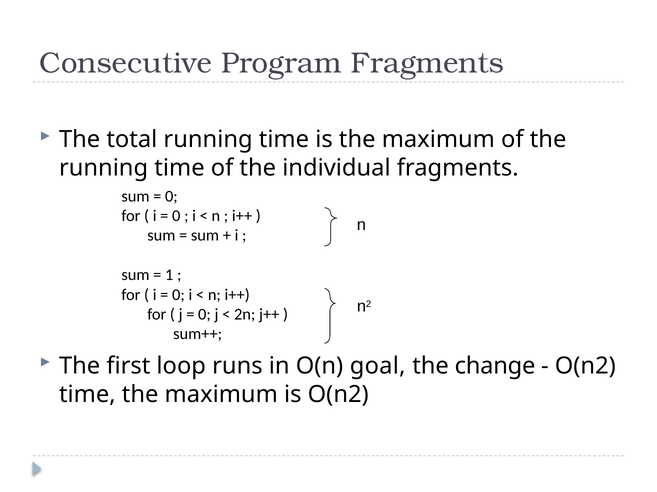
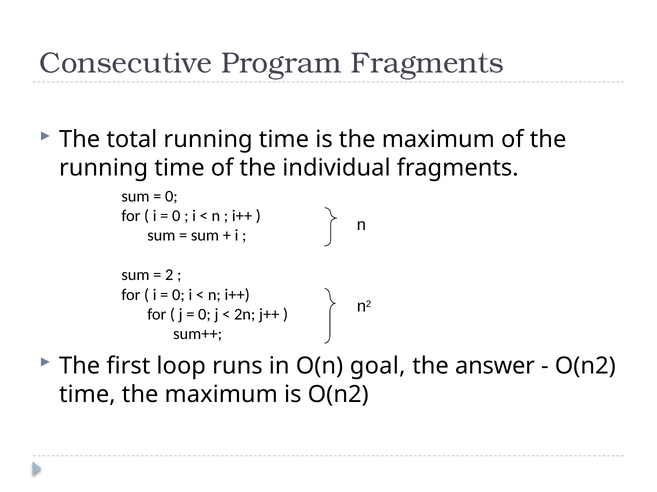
1: 1 -> 2
change: change -> answer
